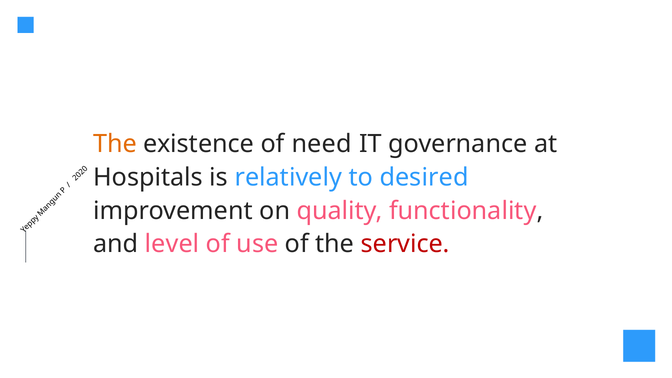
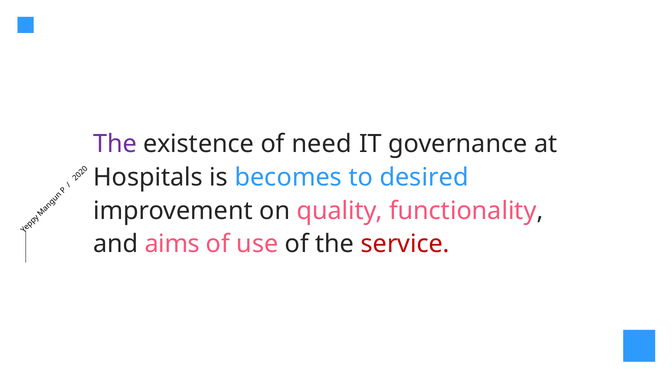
The at (115, 144) colour: orange -> purple
relatively: relatively -> becomes
level: level -> aims
